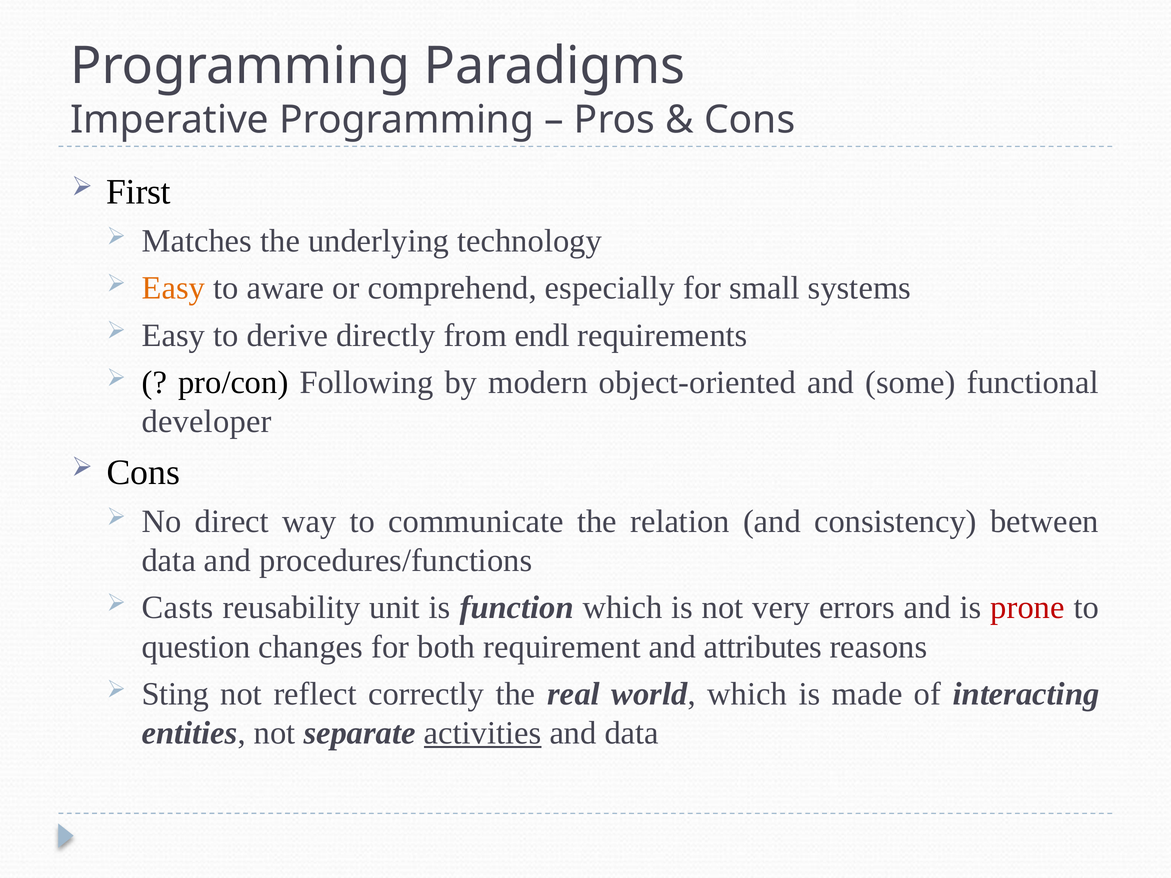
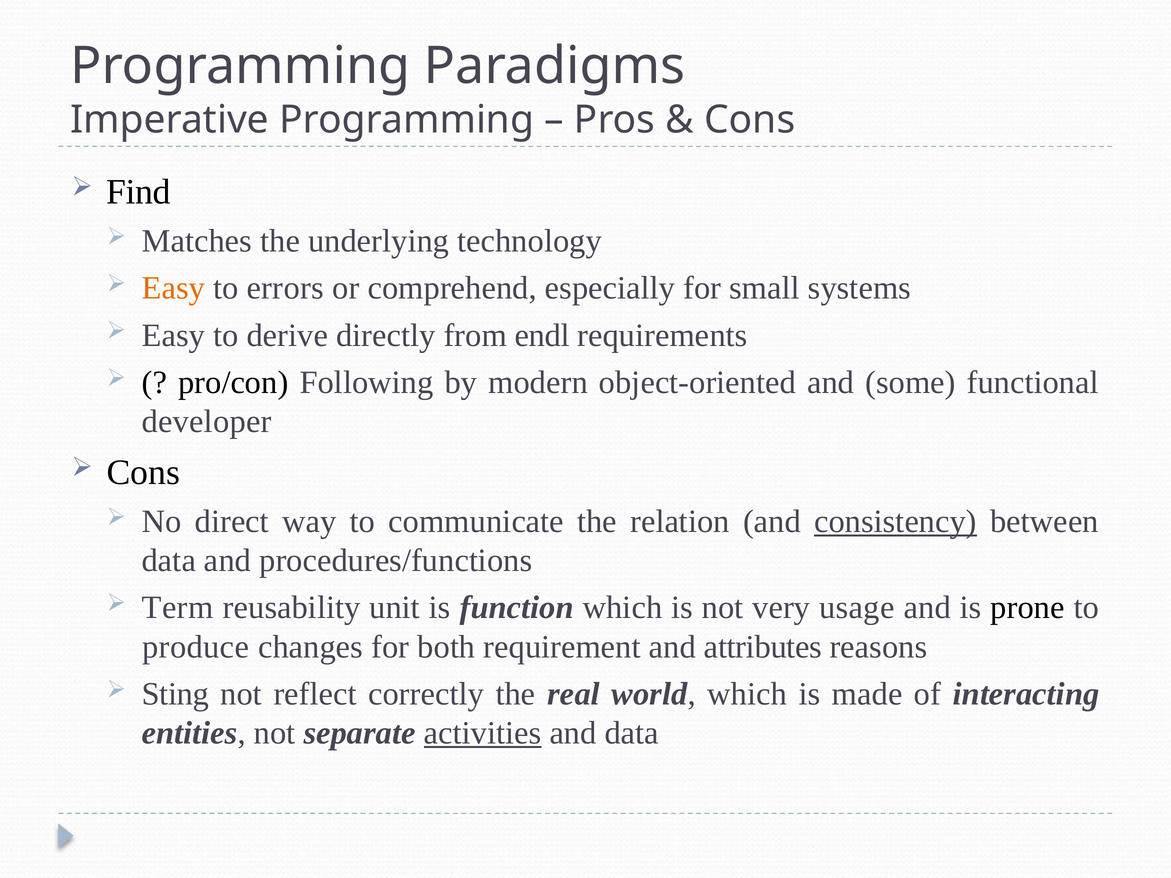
First: First -> Find
aware: aware -> errors
consistency underline: none -> present
Casts: Casts -> Term
errors: errors -> usage
prone colour: red -> black
question: question -> produce
